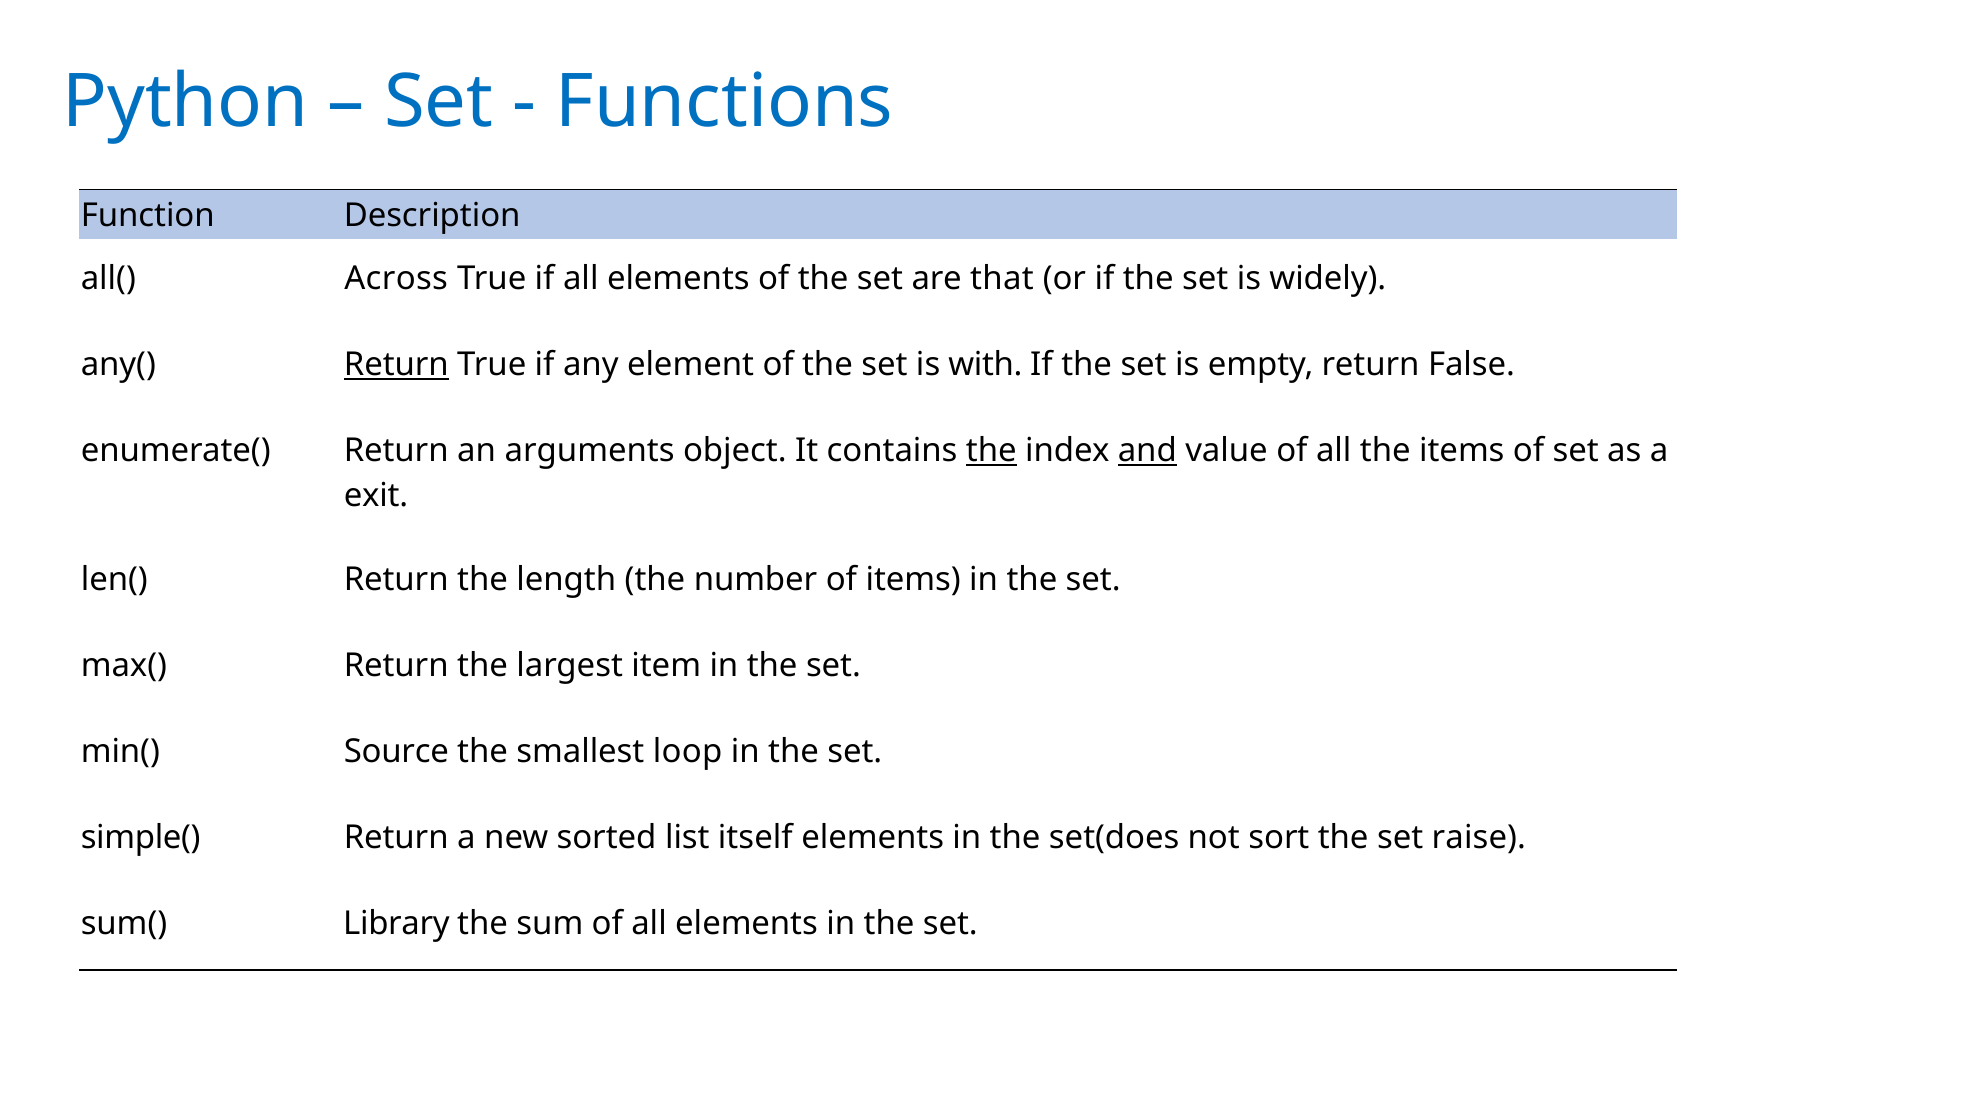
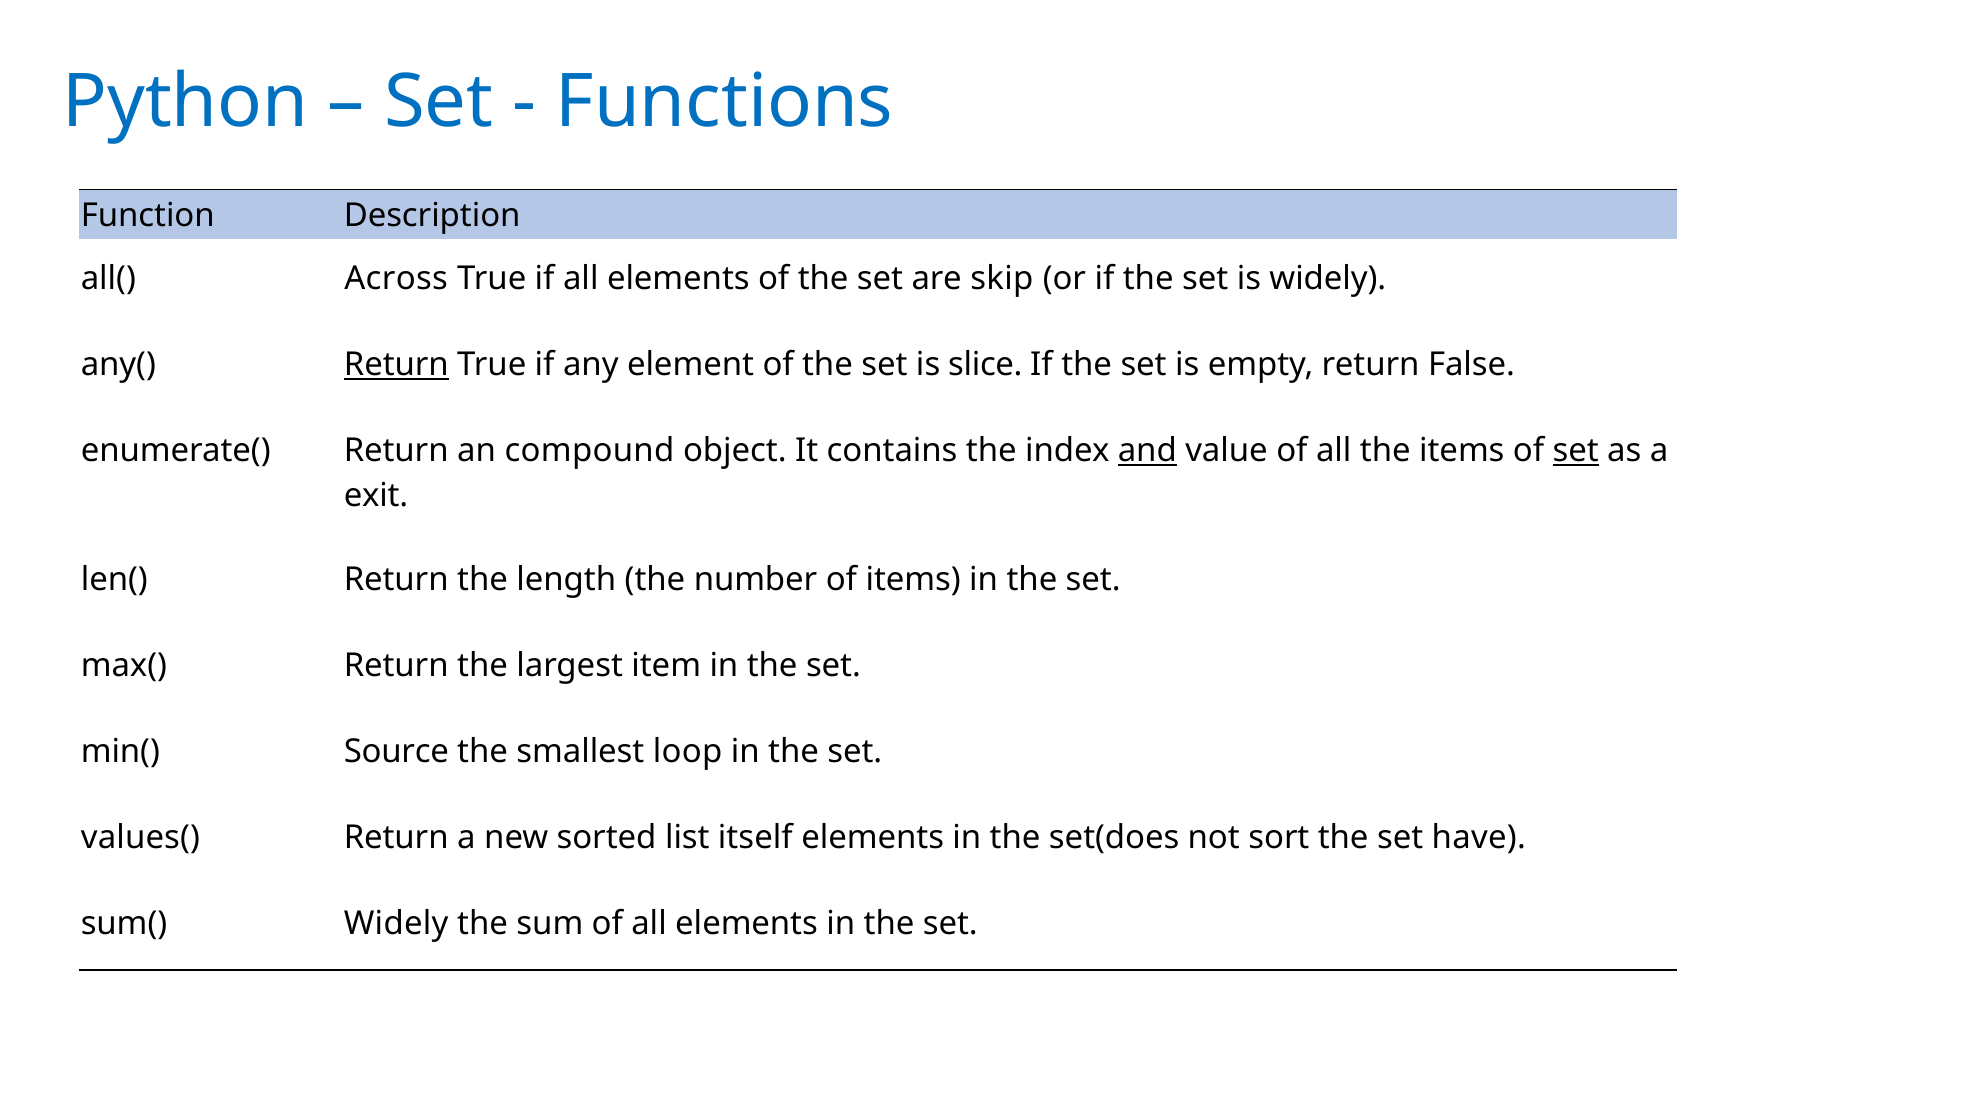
that: that -> skip
with: with -> slice
arguments: arguments -> compound
the at (991, 450) underline: present -> none
set at (1576, 450) underline: none -> present
simple(: simple( -> values(
raise: raise -> have
sum( Library: Library -> Widely
